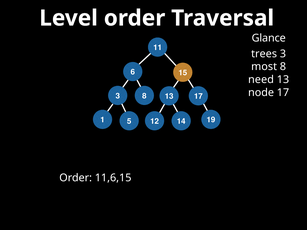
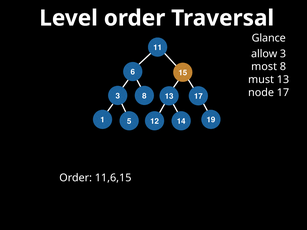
trees: trees -> allow
need: need -> must
